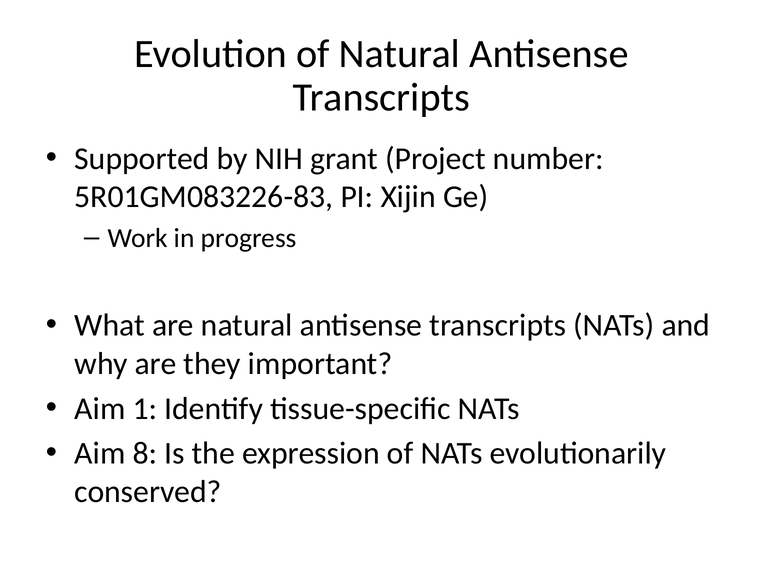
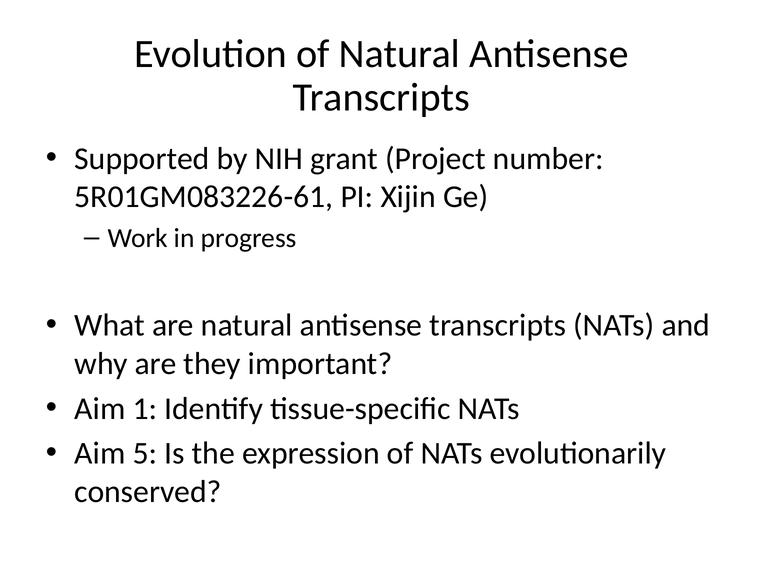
5R01GM083226-83: 5R01GM083226-83 -> 5R01GM083226-61
8: 8 -> 5
